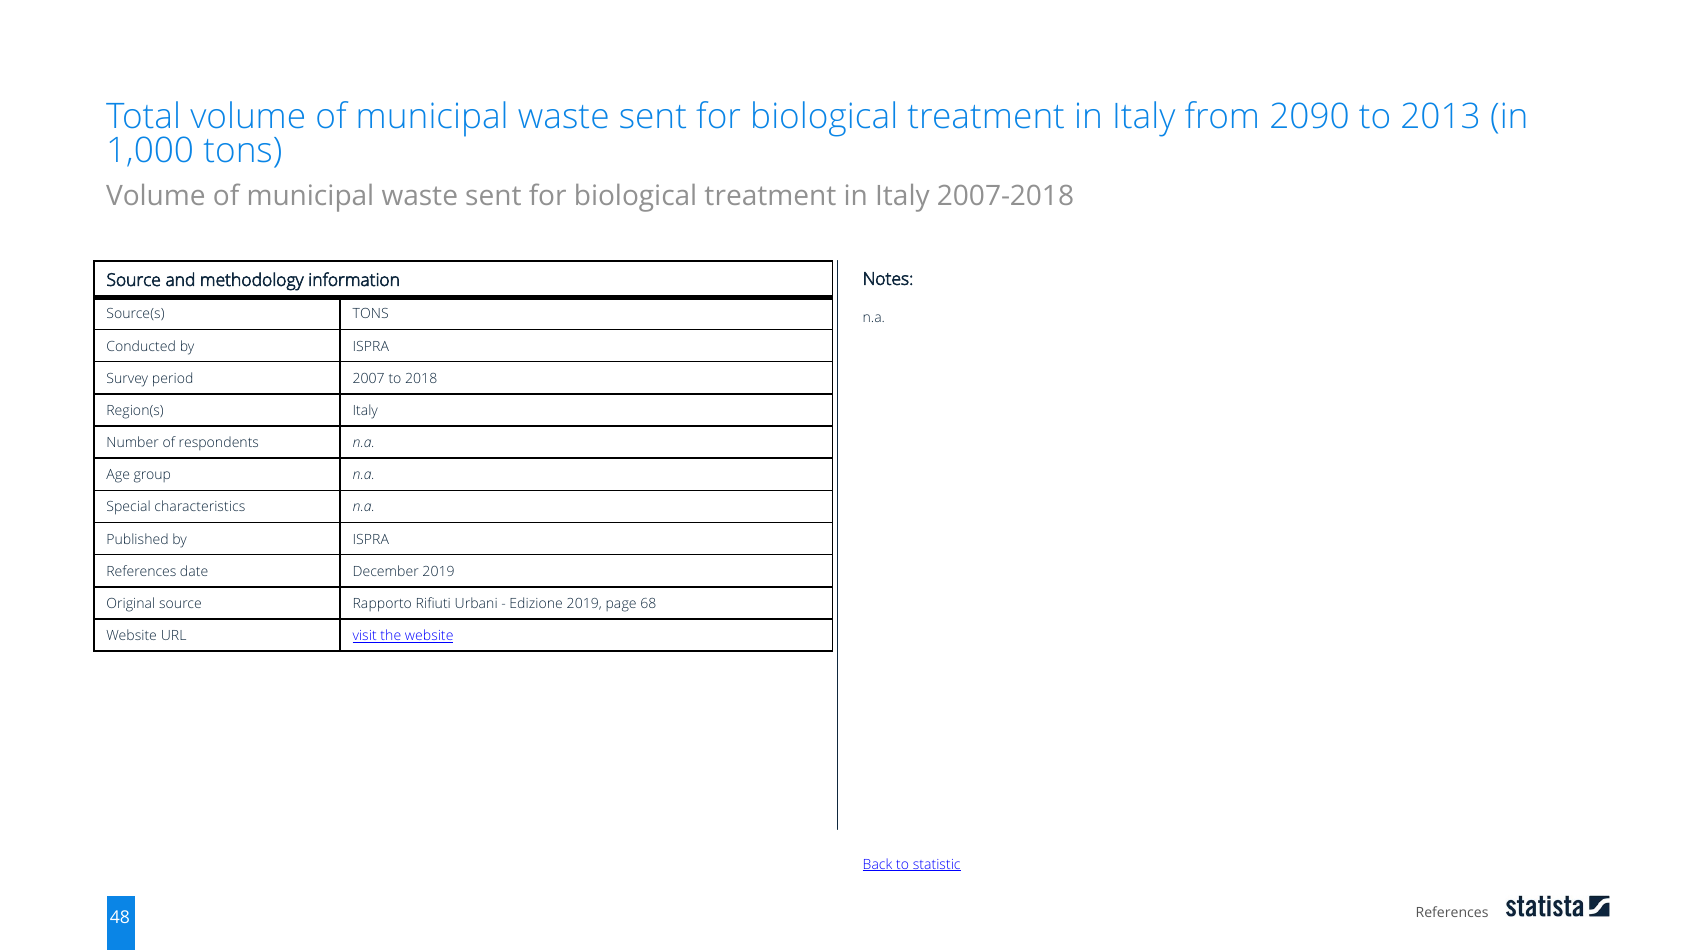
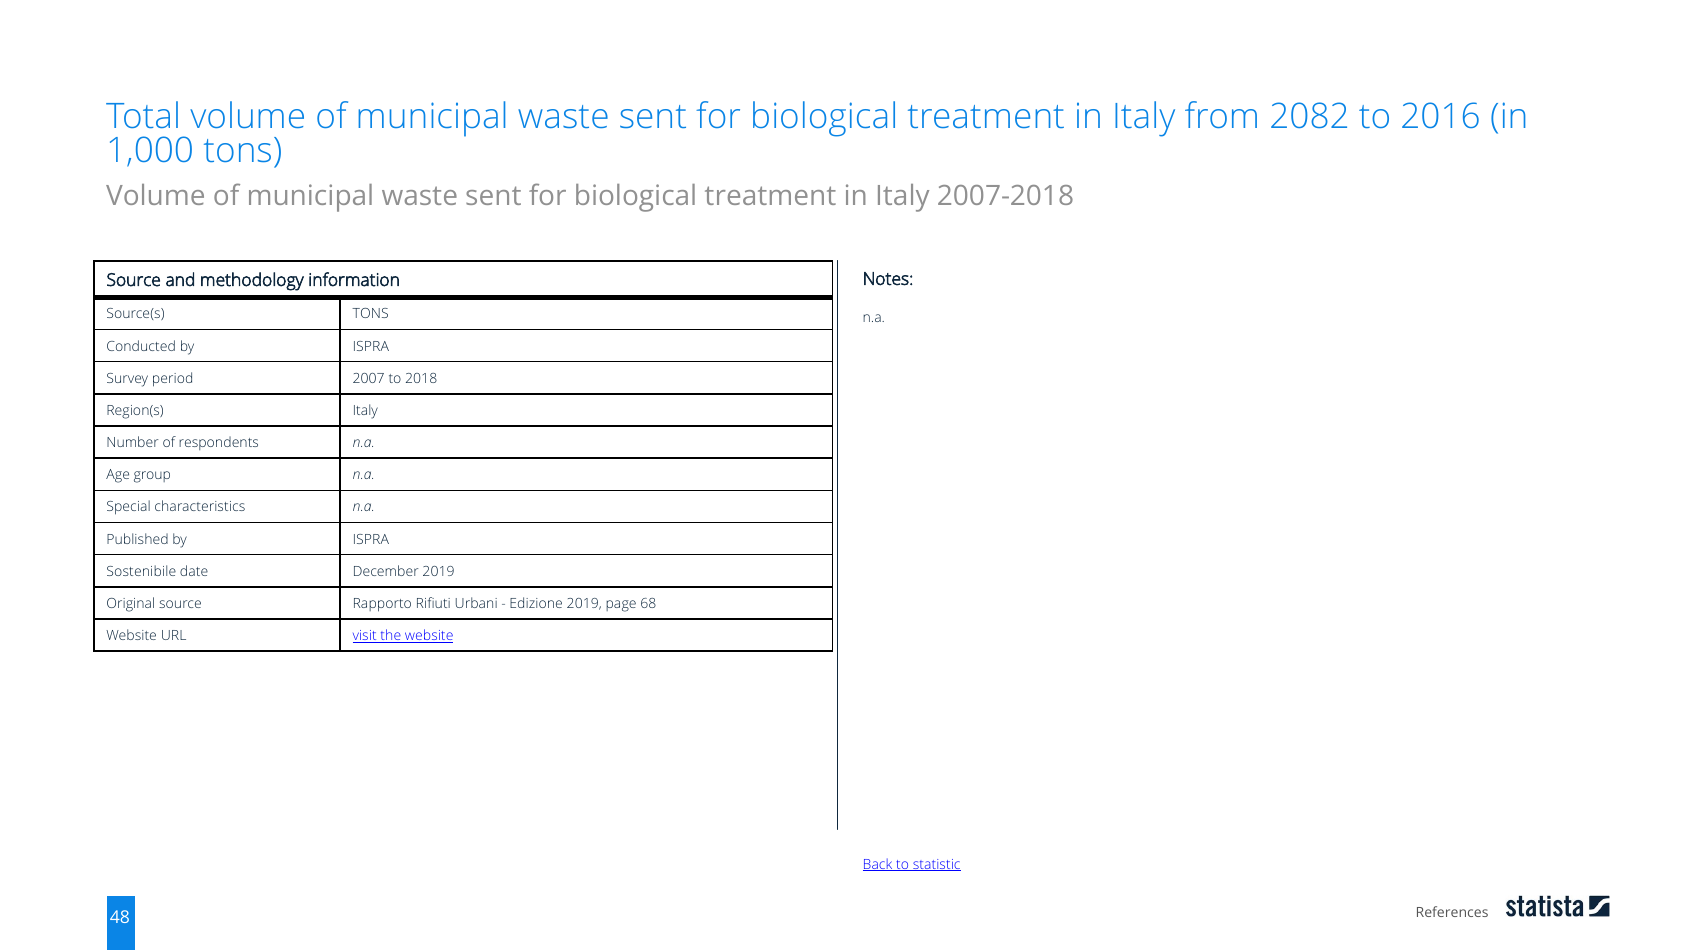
2090: 2090 -> 2082
2013: 2013 -> 2016
References at (141, 572): References -> Sostenibile
